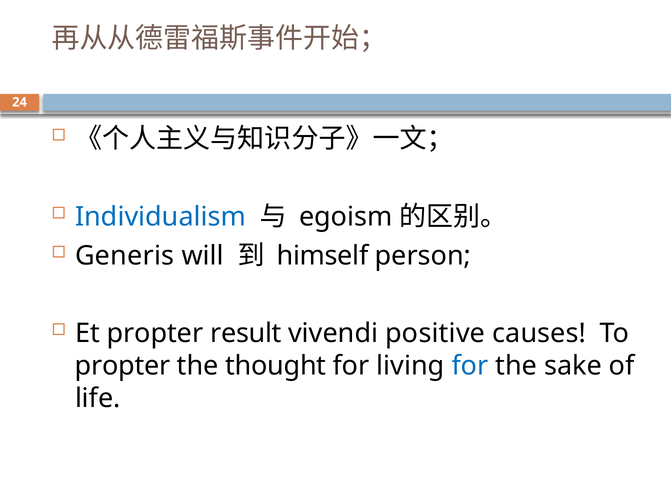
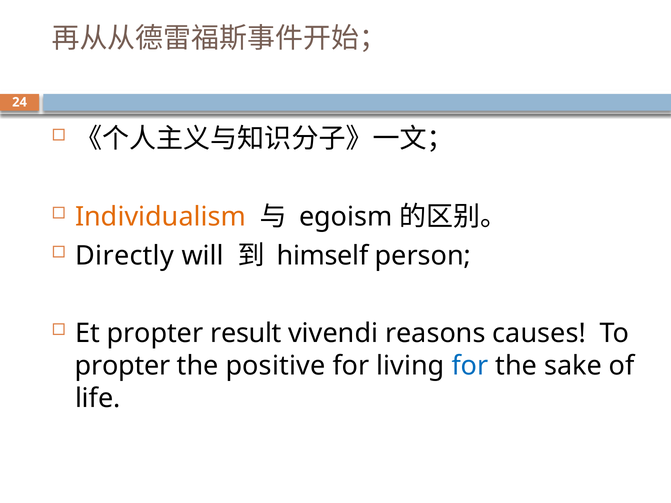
Individualism colour: blue -> orange
Generis: Generis -> Directly
positive: positive -> reasons
thought: thought -> positive
